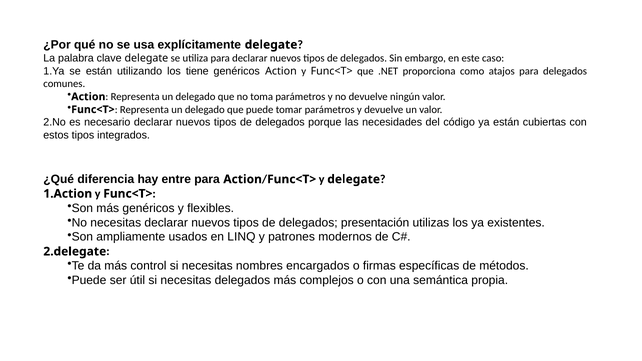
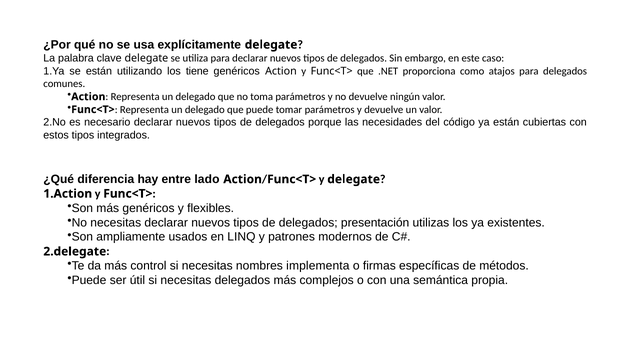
entre para: para -> lado
encargados: encargados -> implementa
